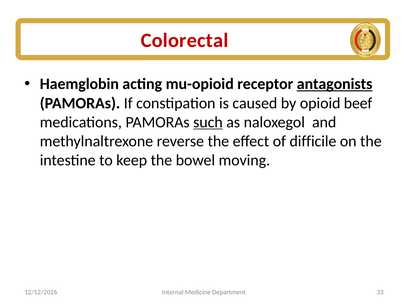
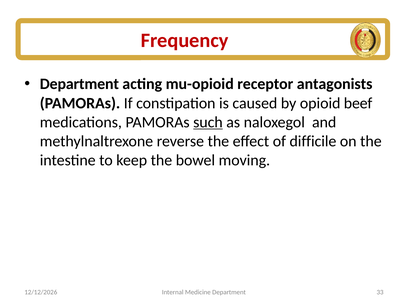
Colorectal: Colorectal -> Frequency
Haemglobin at (79, 84): Haemglobin -> Department
antagonists underline: present -> none
